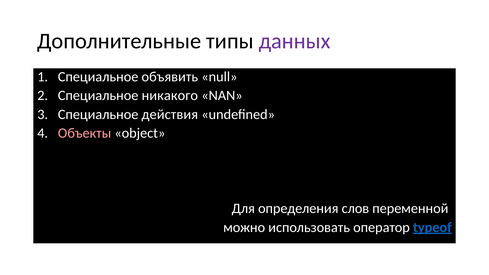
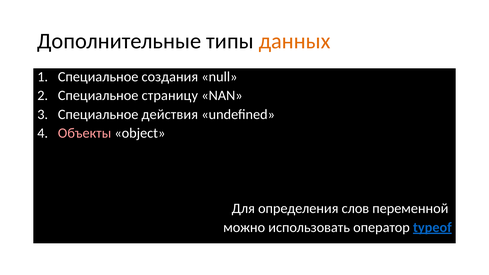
данных colour: purple -> orange
объявить: объявить -> создания
никакого: никакого -> страницу
